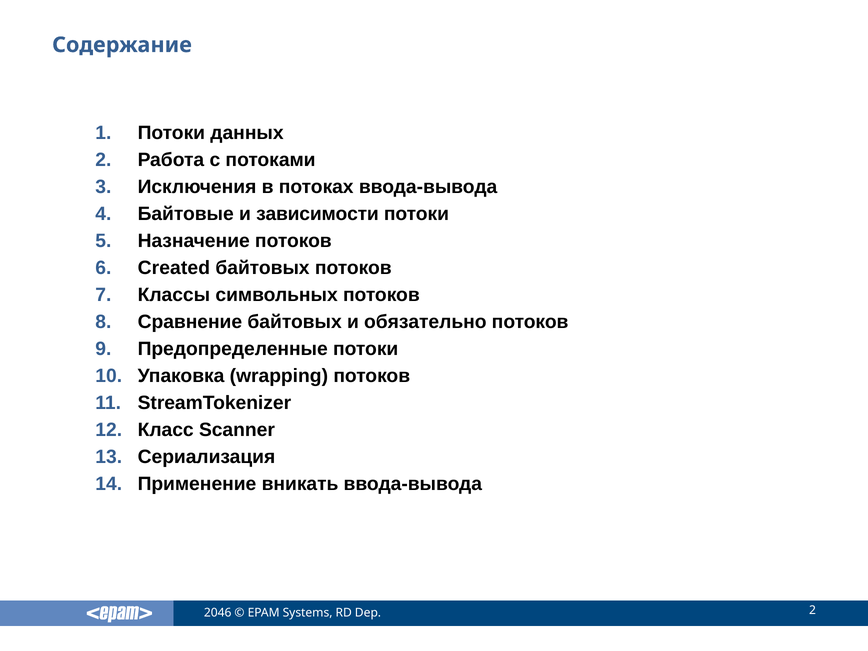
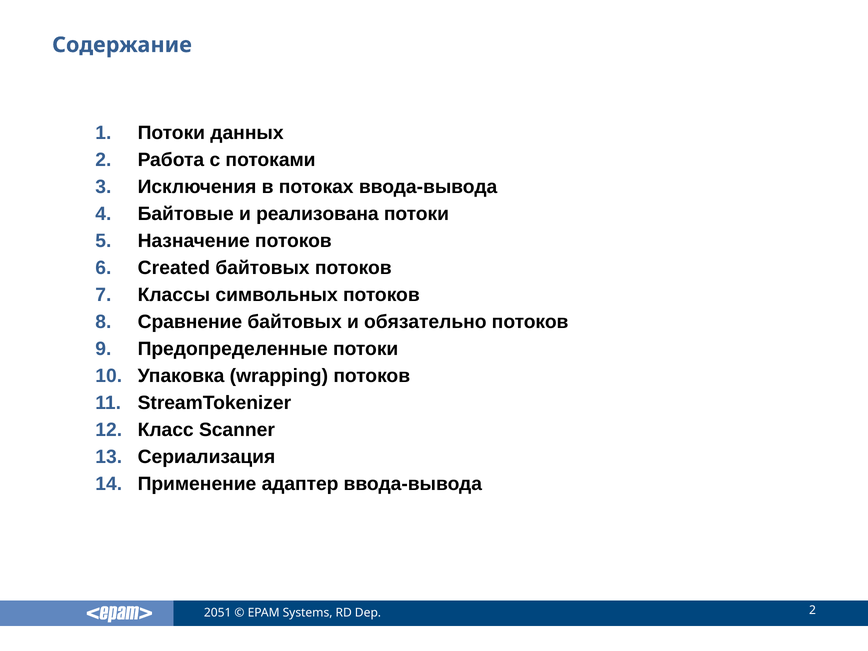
зависимости: зависимости -> реализована
вникать: вникать -> адаптер
2046: 2046 -> 2051
